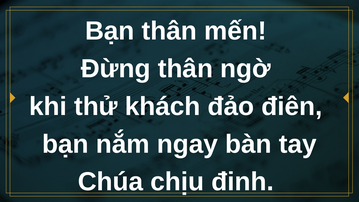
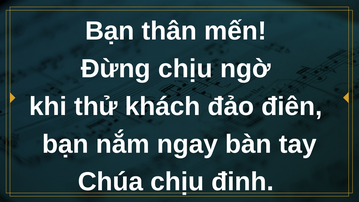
Đừng thân: thân -> chịu
